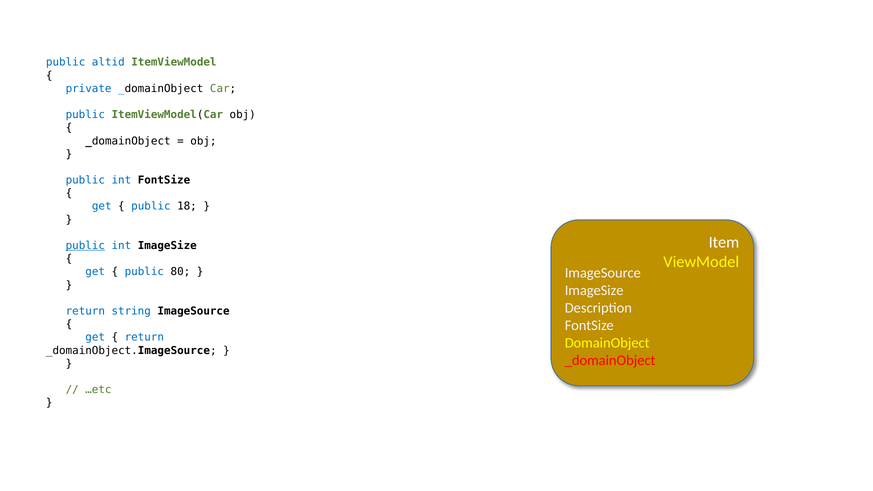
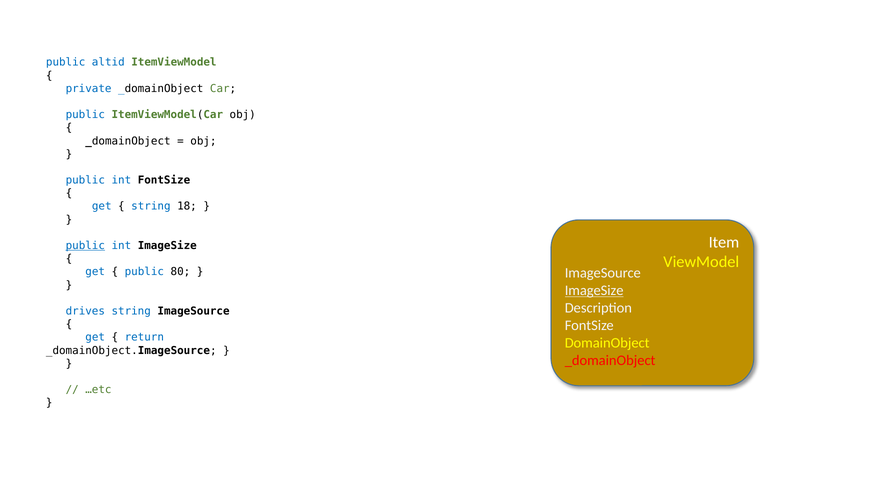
public at (151, 206): public -> string
ImageSize at (594, 291) underline: none -> present
return at (85, 311): return -> drives
